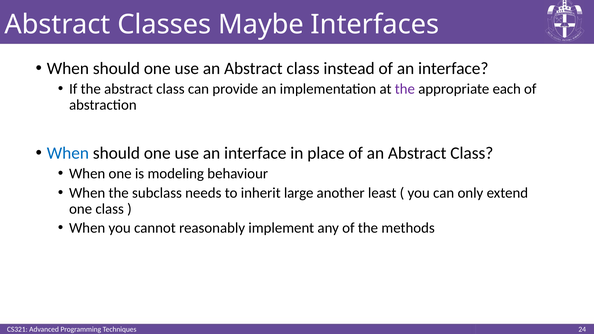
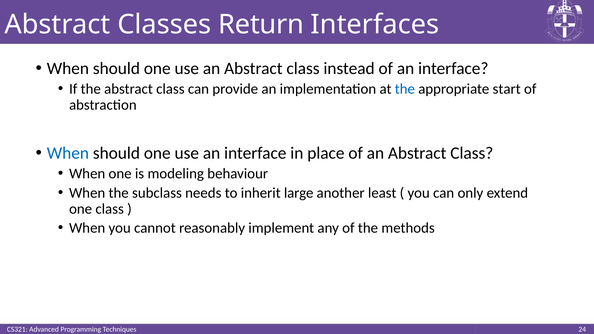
Maybe: Maybe -> Return
the at (405, 89) colour: purple -> blue
each: each -> start
